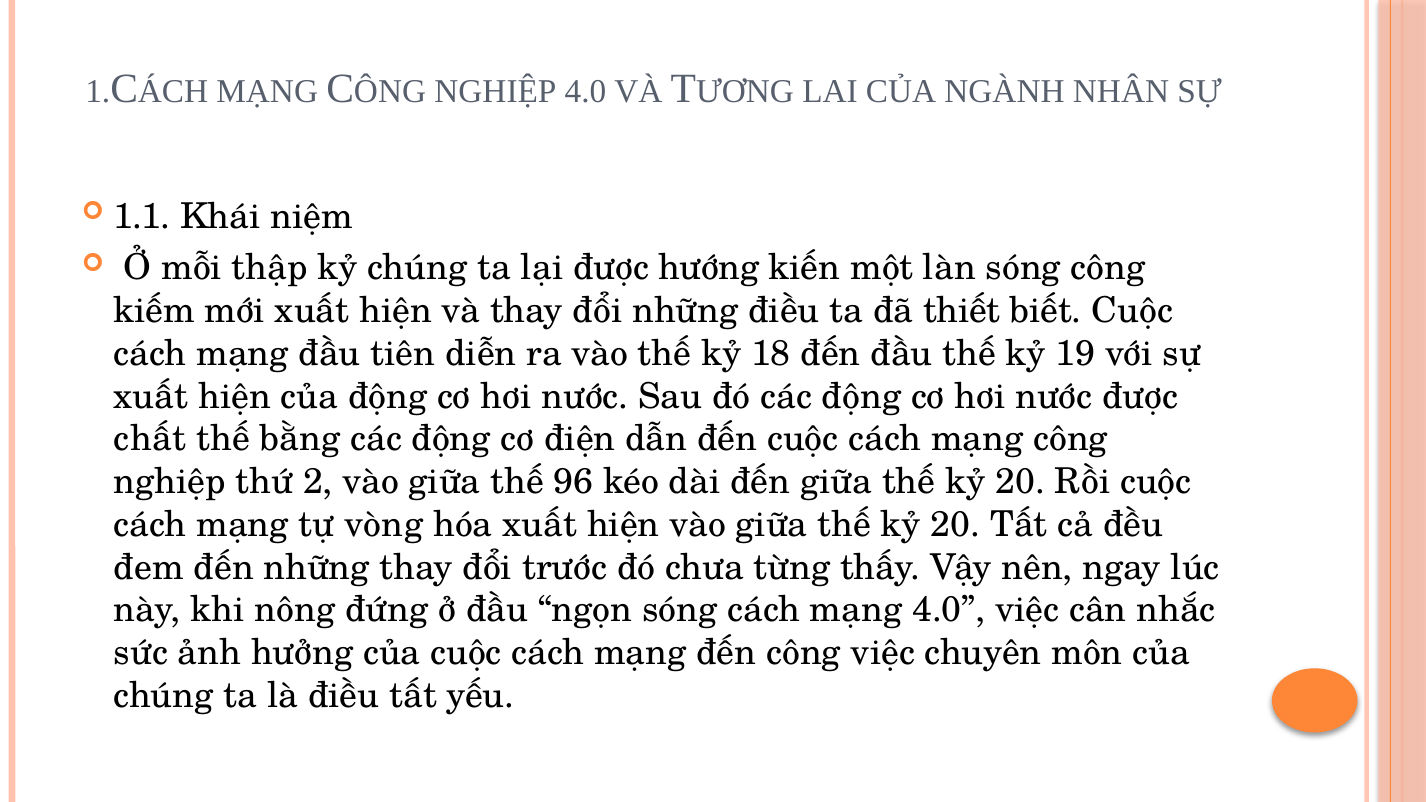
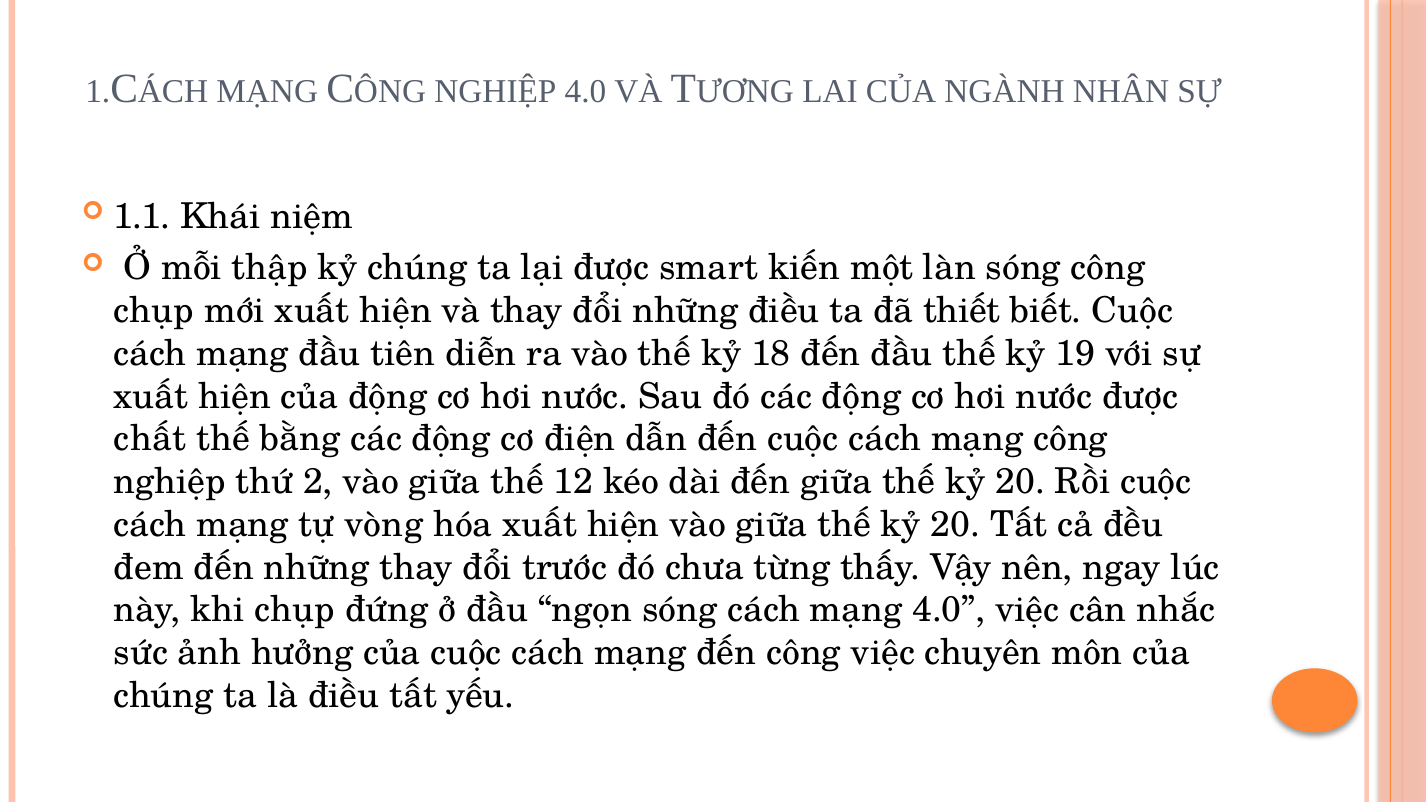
hướng: hướng -> smart
kiếm at (154, 311): kiếm -> chụp
96: 96 -> 12
khi nông: nông -> chụp
